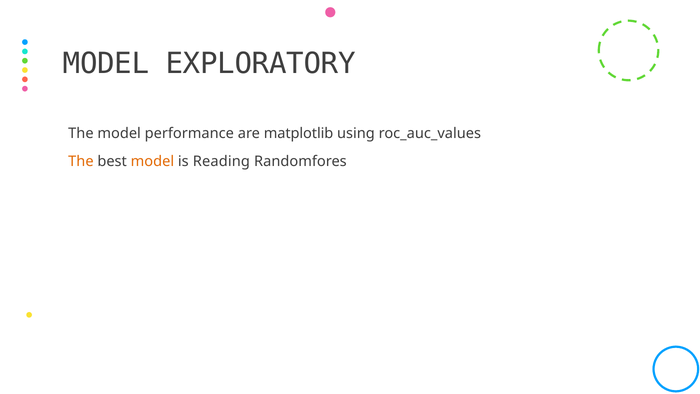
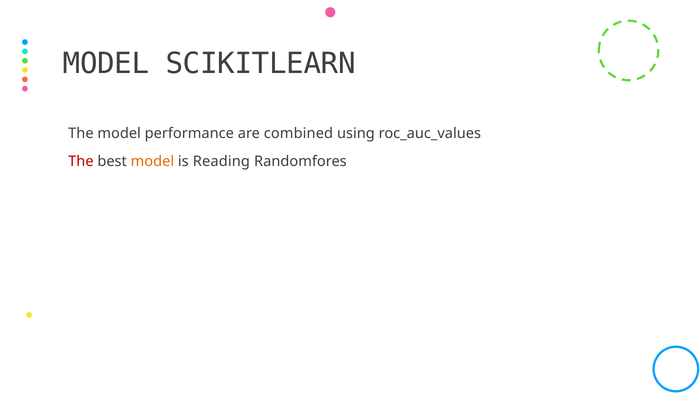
EXPLORATORY: EXPLORATORY -> SCIKITLEARN
matplotlib: matplotlib -> combined
The at (81, 161) colour: orange -> red
